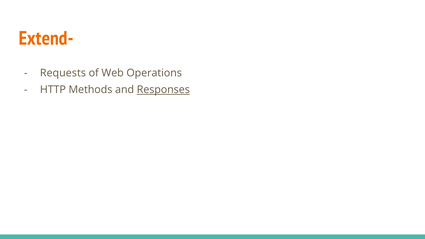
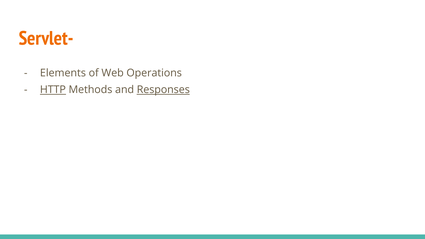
Extend-: Extend- -> Servlet-
Requests: Requests -> Elements
HTTP underline: none -> present
